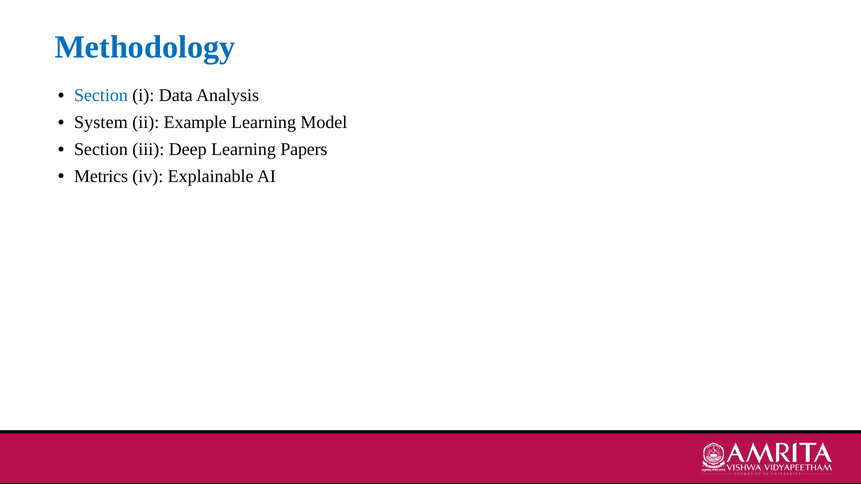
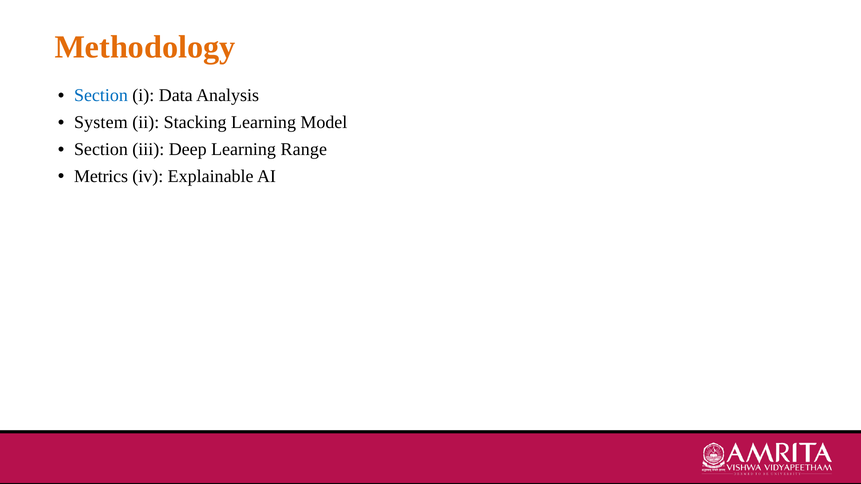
Methodology colour: blue -> orange
Example: Example -> Stacking
Papers: Papers -> Range
